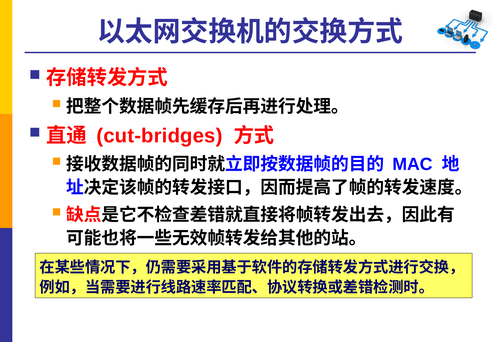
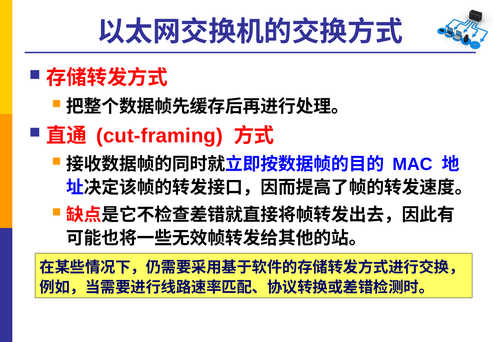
cut-bridges: cut-bridges -> cut-framing
